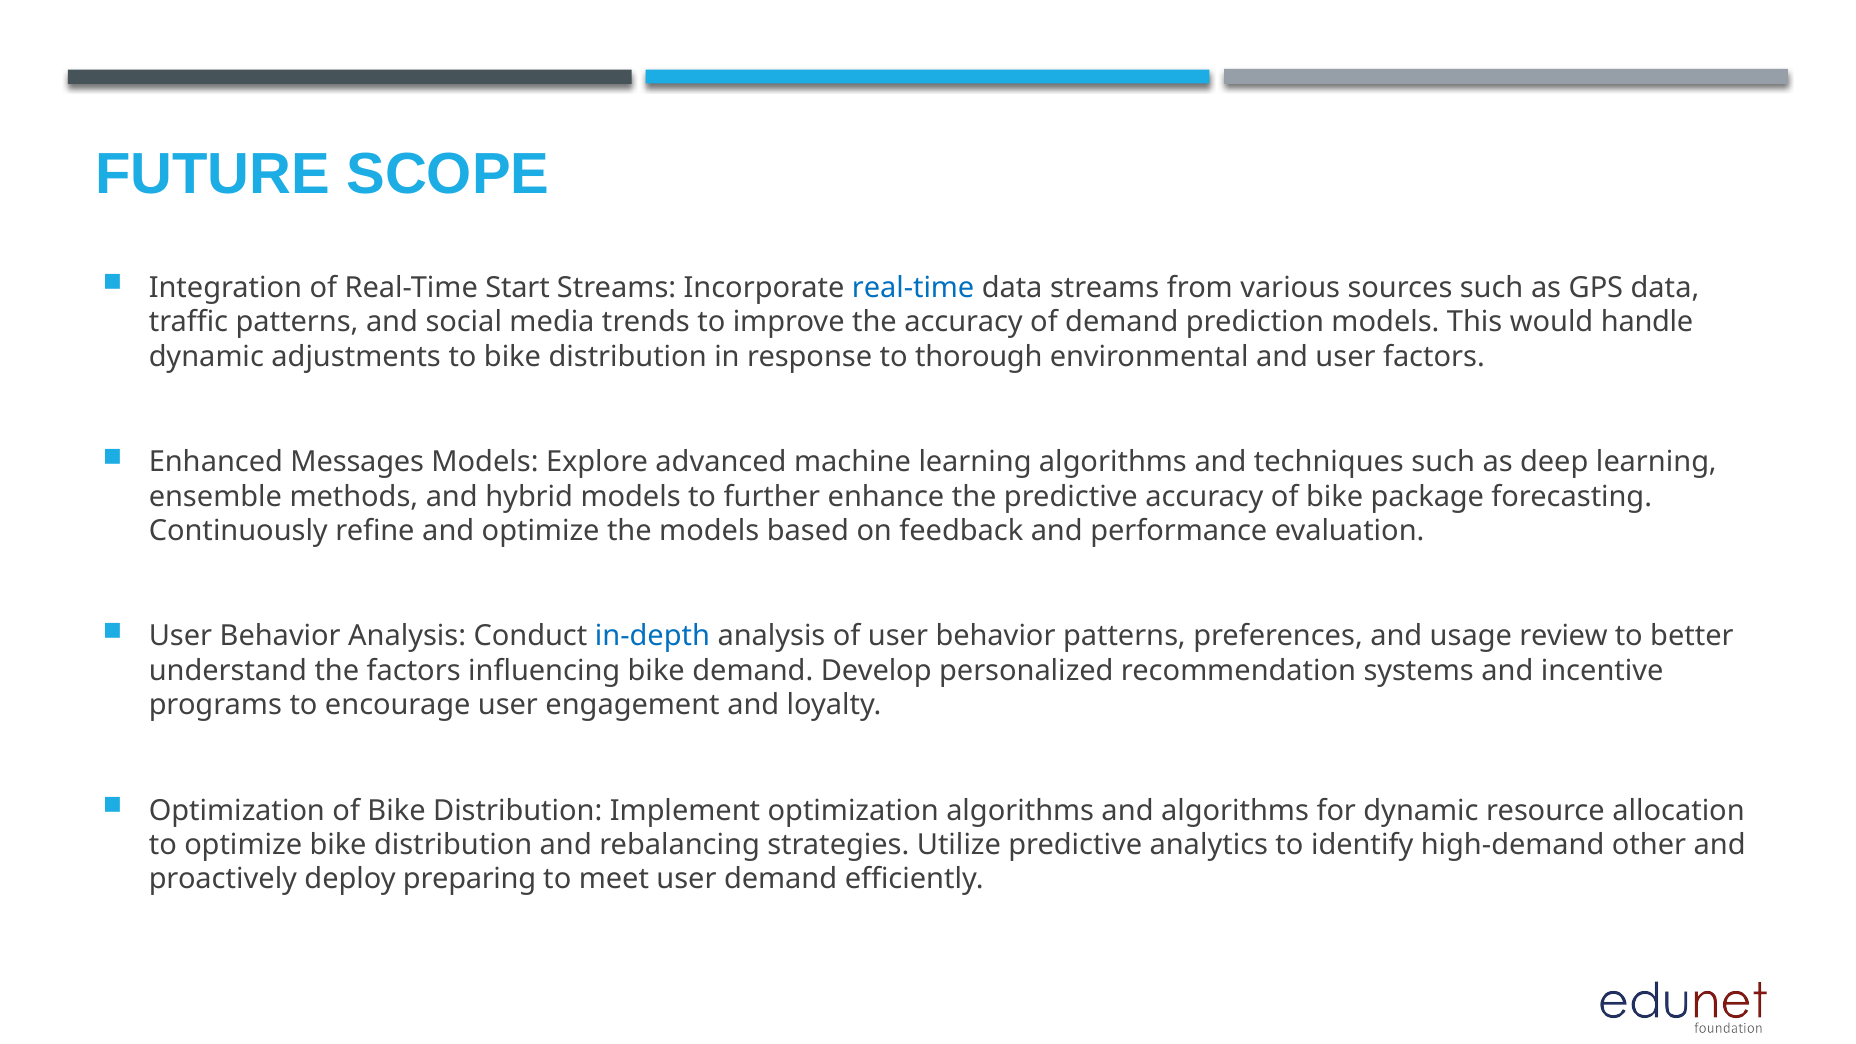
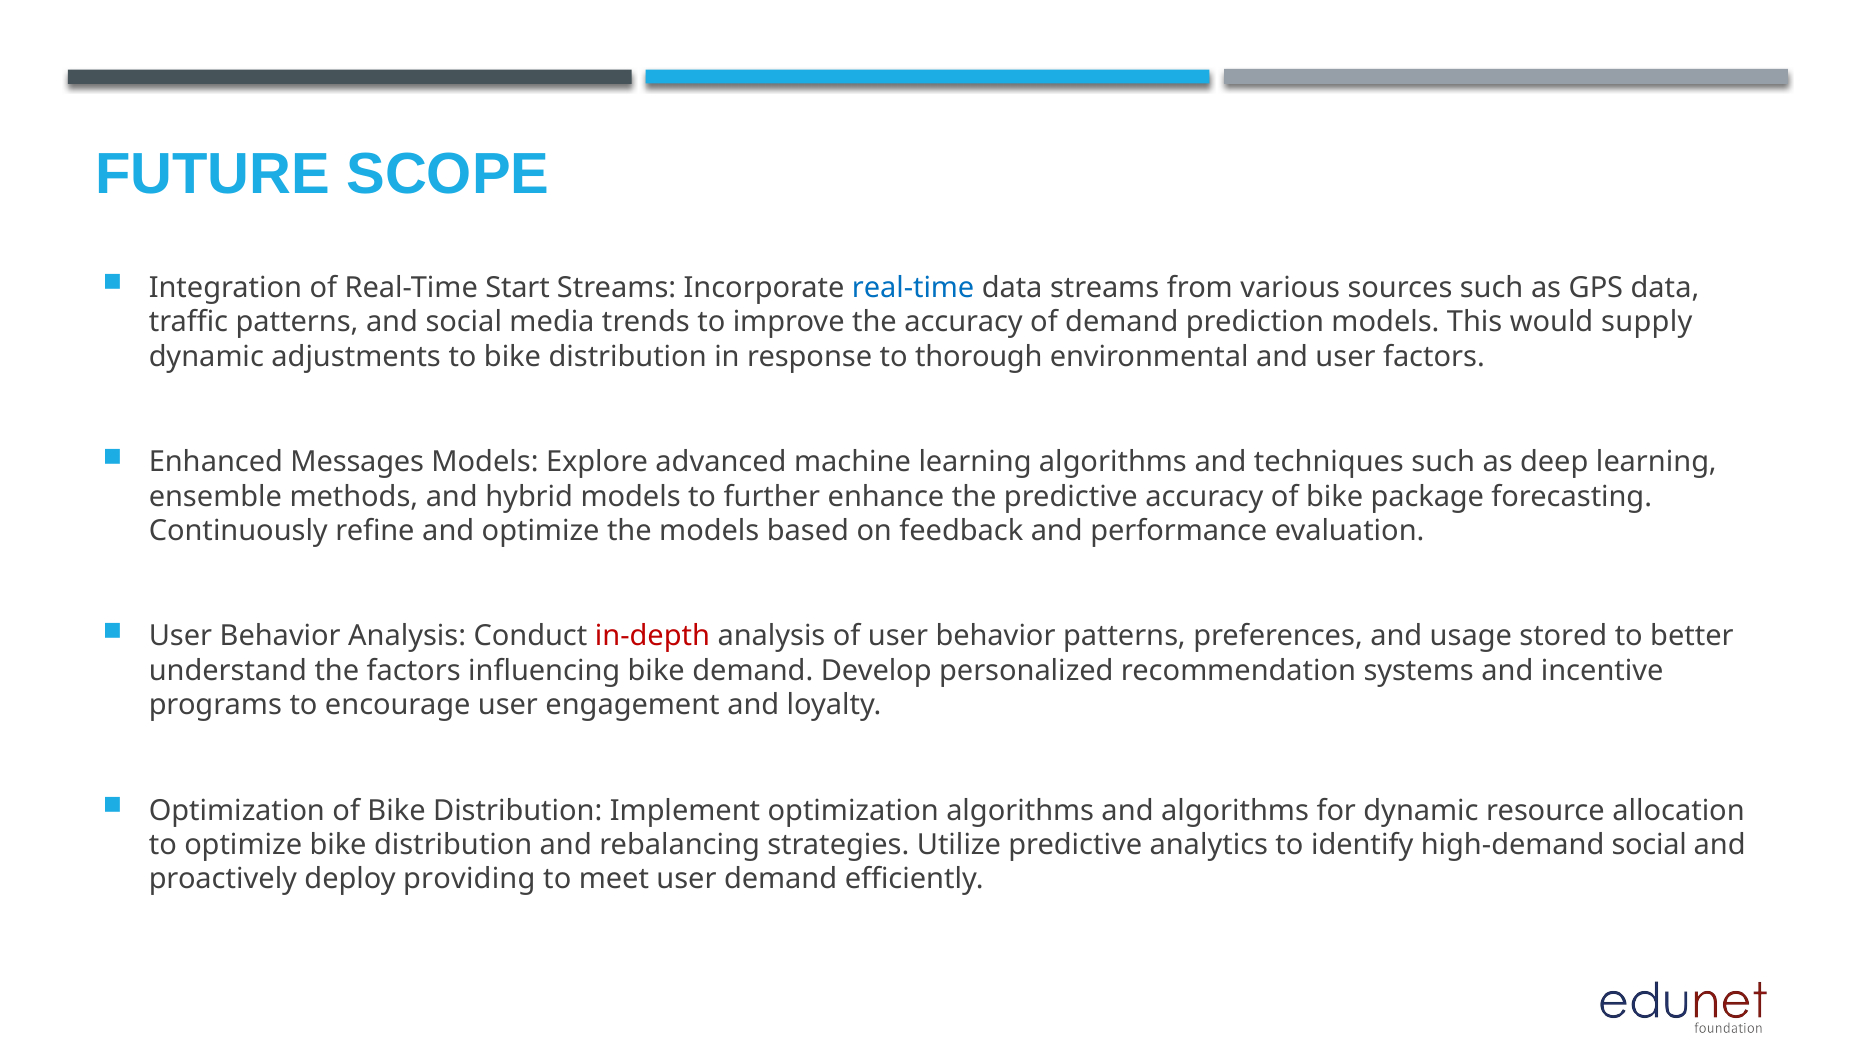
handle: handle -> supply
in-depth colour: blue -> red
review: review -> stored
high-demand other: other -> social
preparing: preparing -> providing
